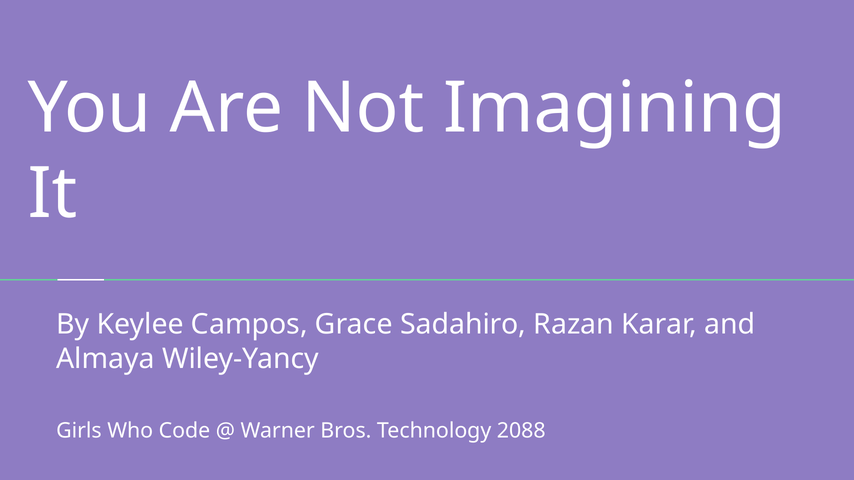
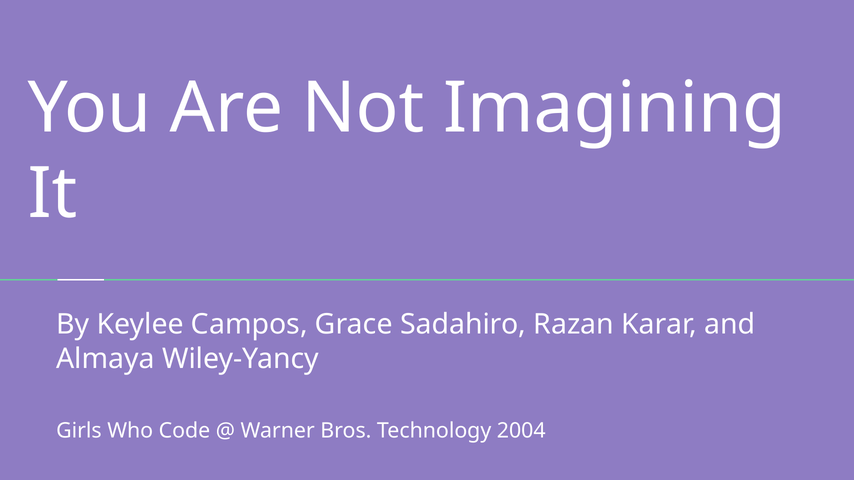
2088: 2088 -> 2004
